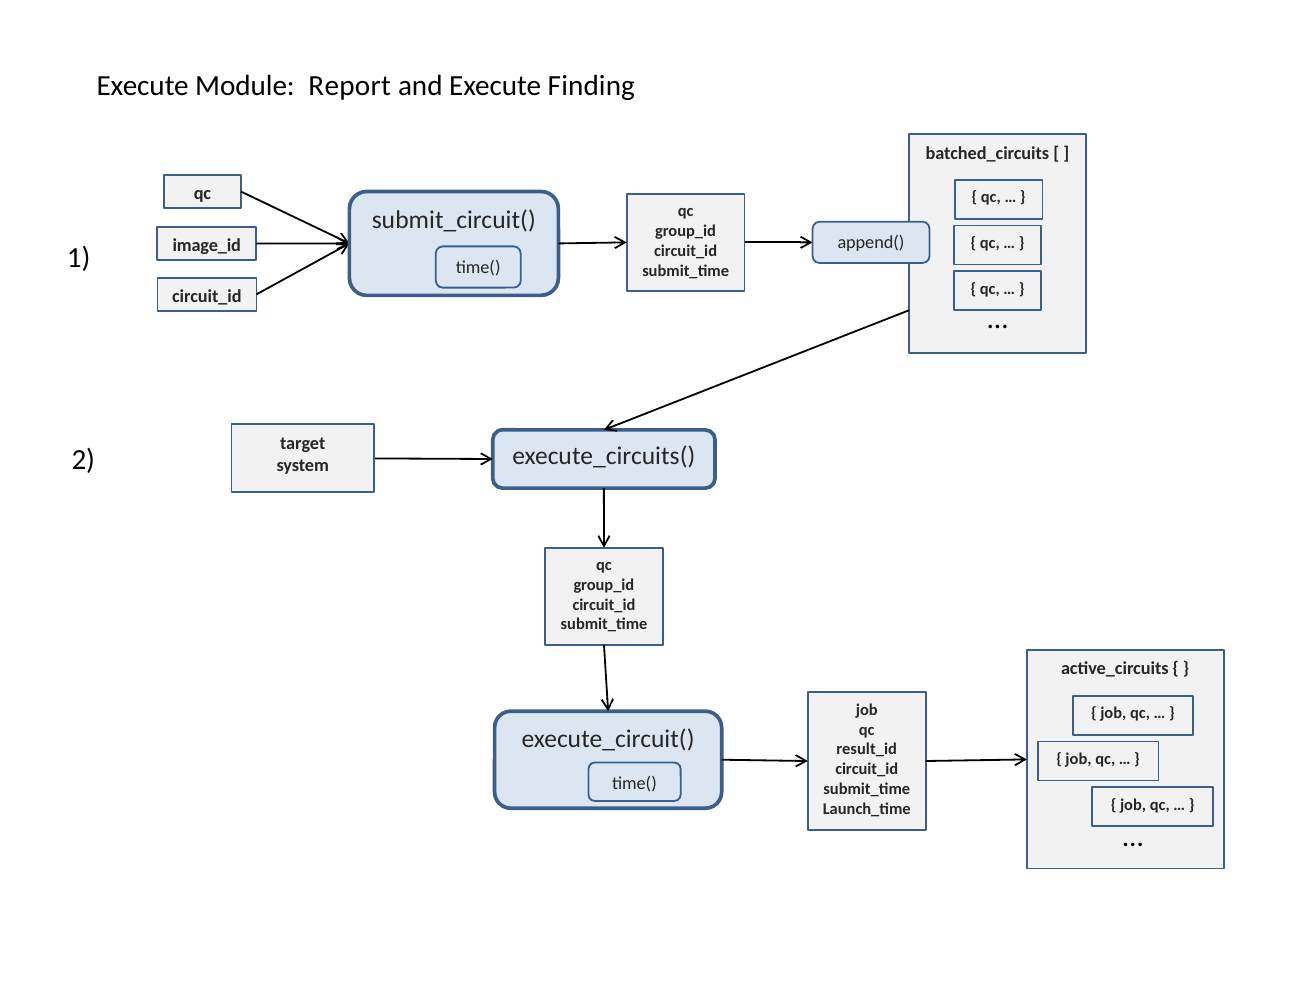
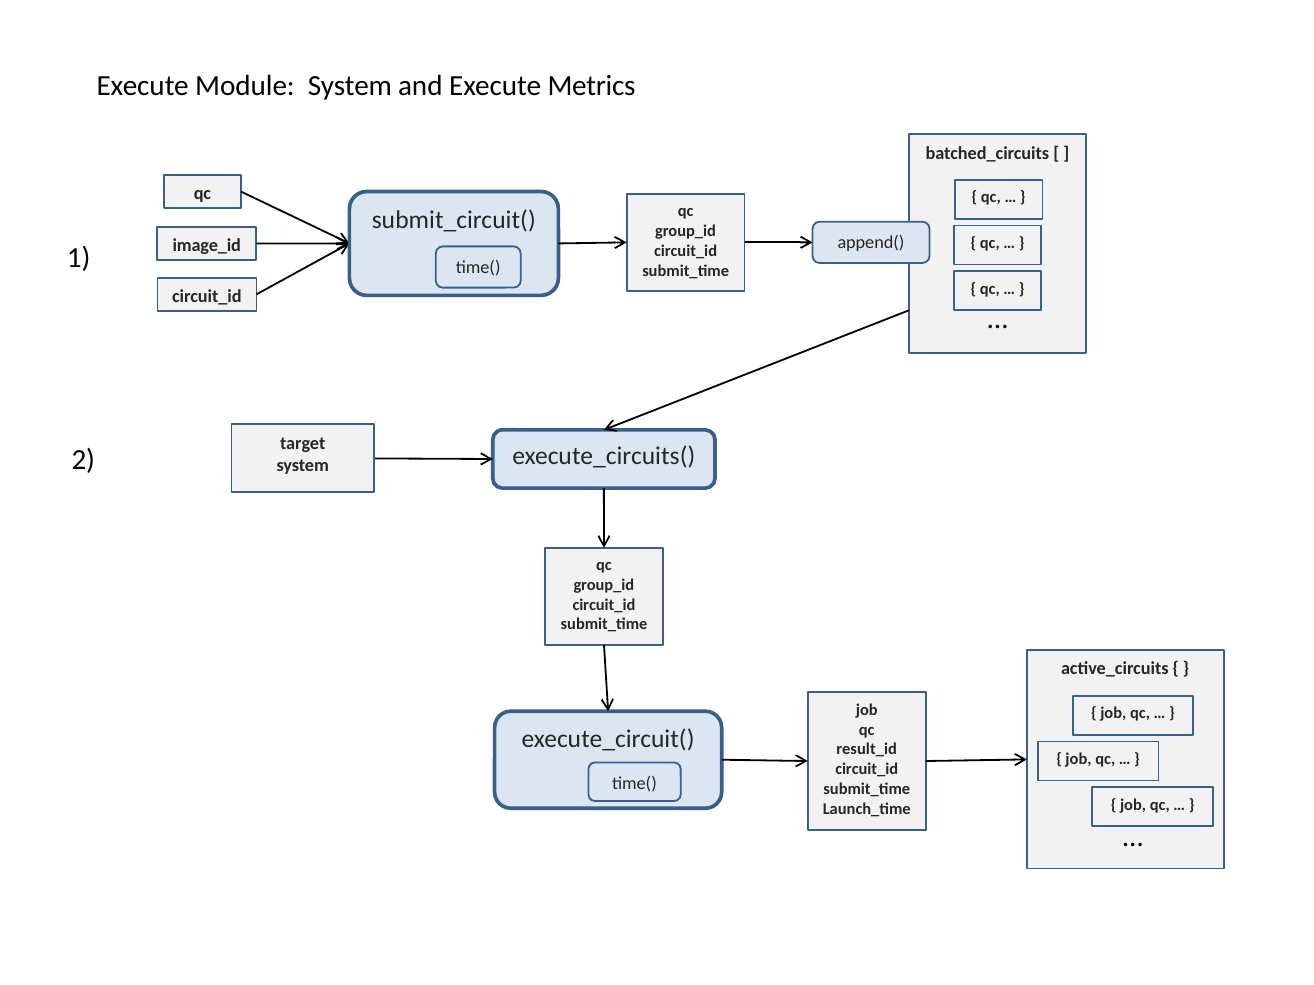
Module Report: Report -> System
Finding: Finding -> Metrics
